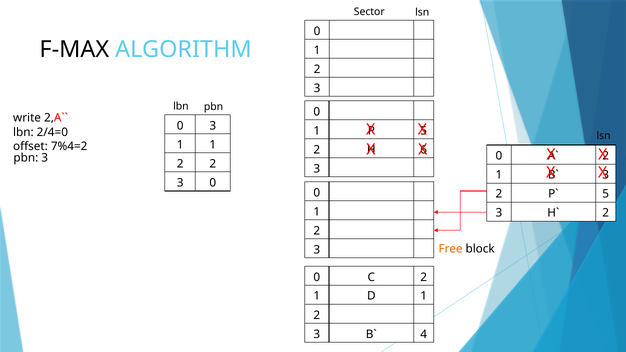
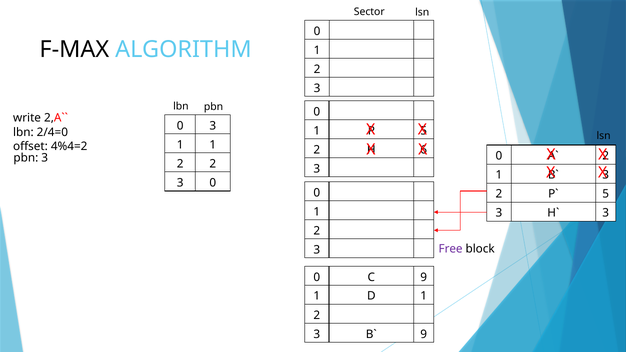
7%4=2: 7%4=2 -> 4%4=2
2 at (606, 213): 2 -> 3
Free colour: orange -> purple
C 2: 2 -> 9
4 at (424, 334): 4 -> 9
